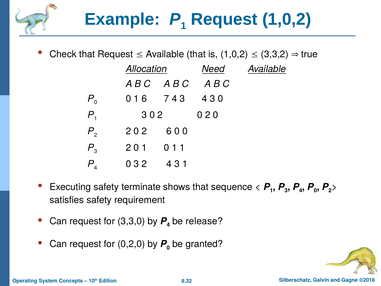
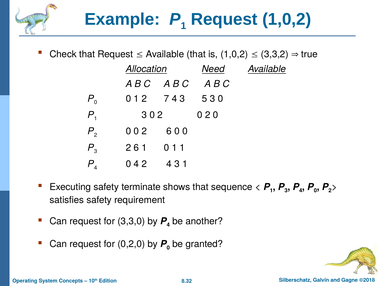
1 6: 6 -> 2
3 4: 4 -> 5
2 at (128, 131): 2 -> 0
3 2 0: 0 -> 6
0 3: 3 -> 4
release: release -> another
